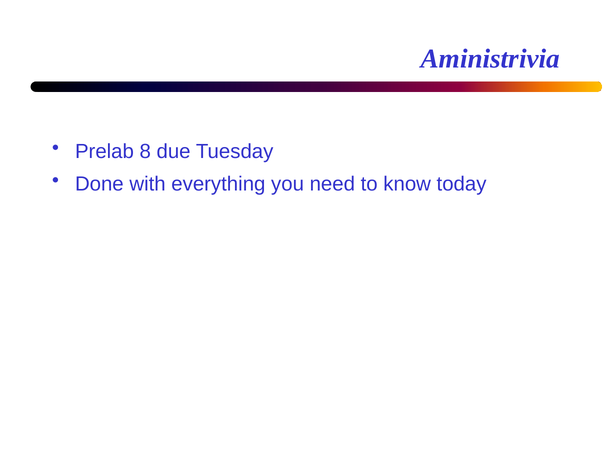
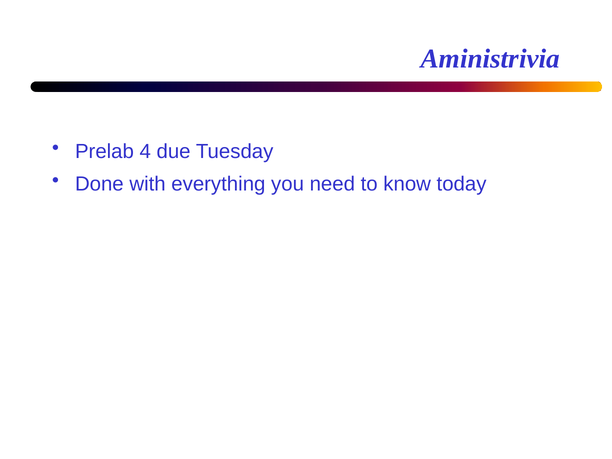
8: 8 -> 4
